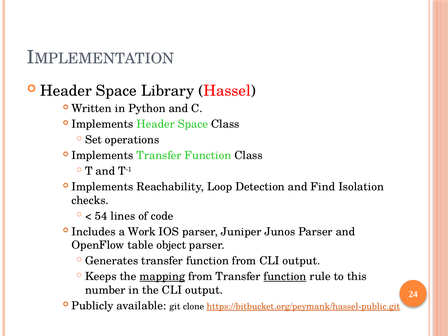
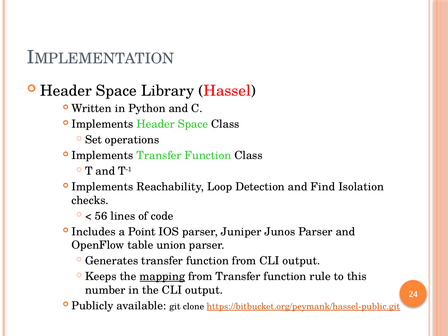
54: 54 -> 56
Work: Work -> Point
object: object -> union
function at (285, 277) underline: present -> none
